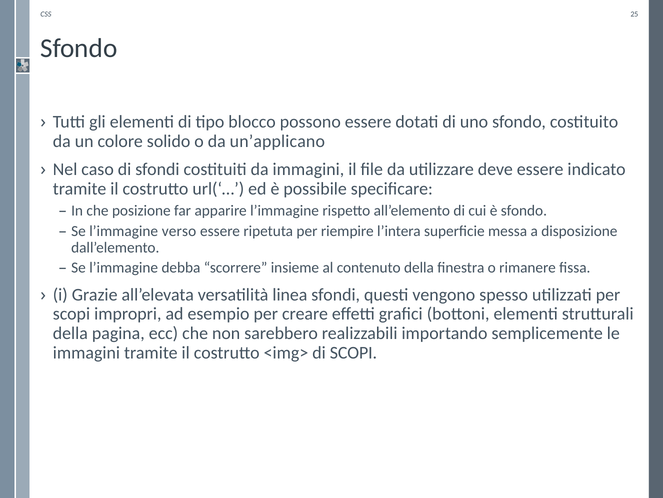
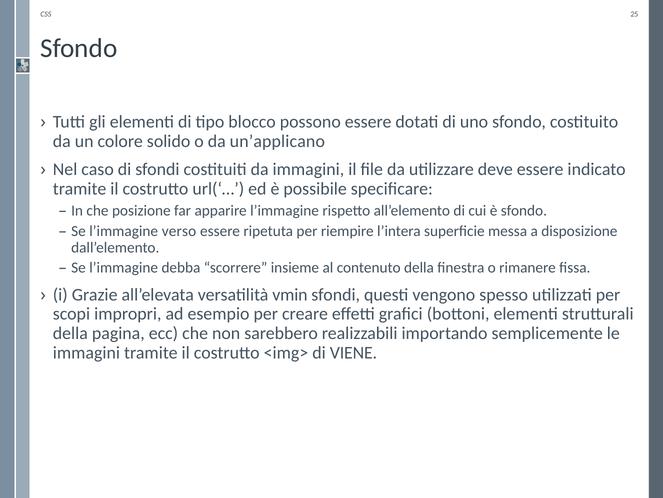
linea: linea -> vmin
di SCOPI: SCOPI -> VIENE
